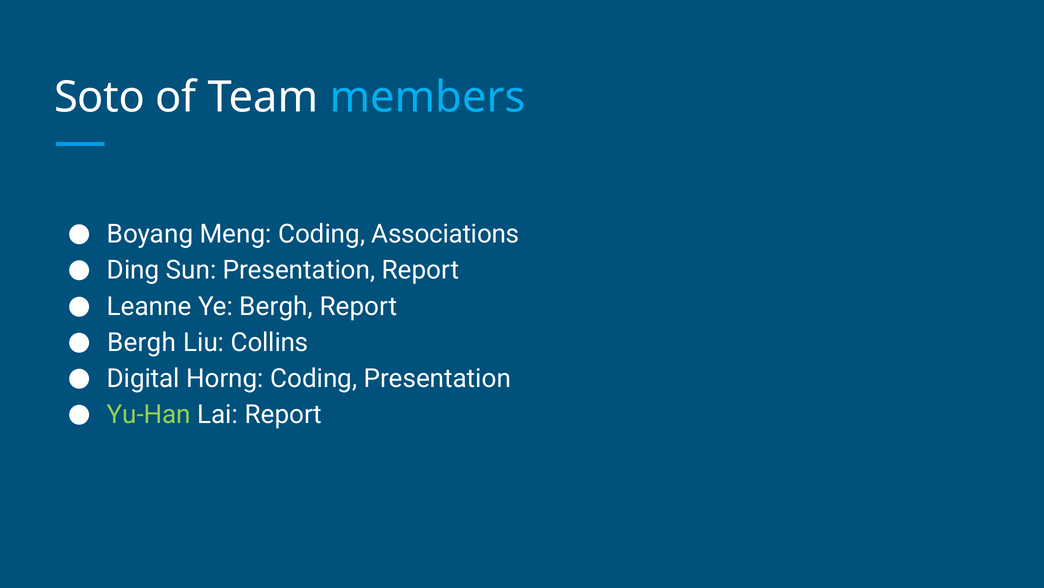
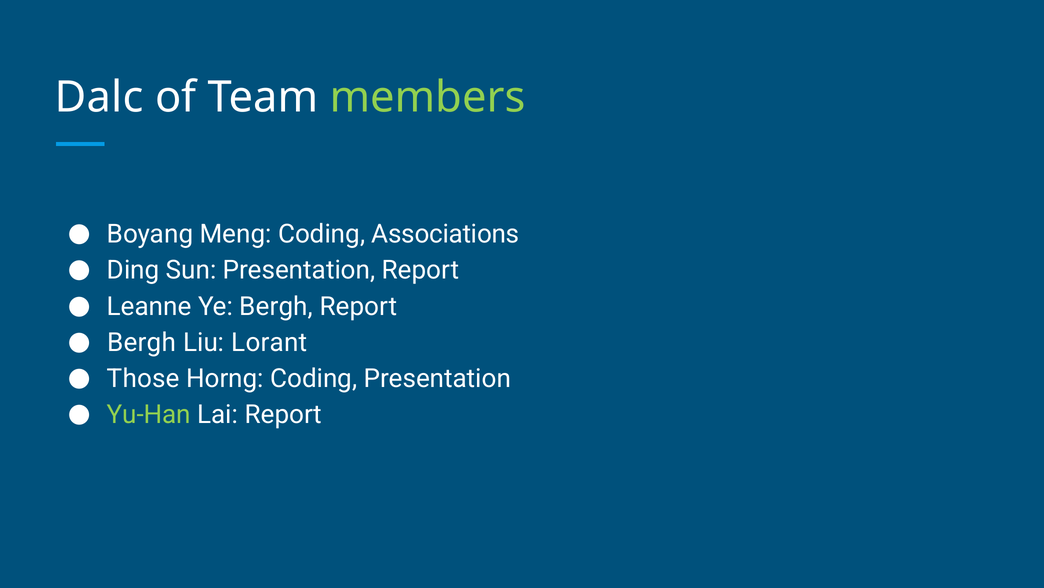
Soto: Soto -> Dalc
members colour: light blue -> light green
Collins: Collins -> Lorant
Digital: Digital -> Those
